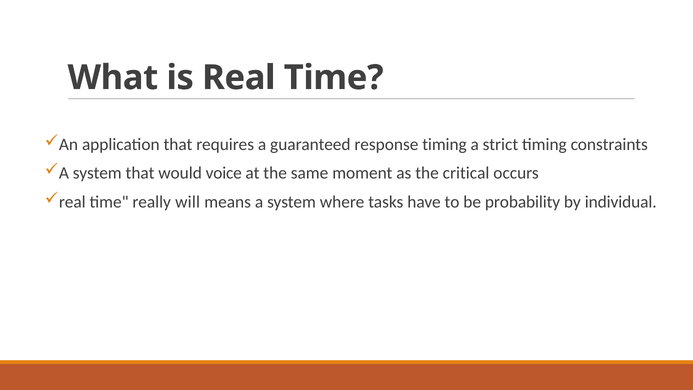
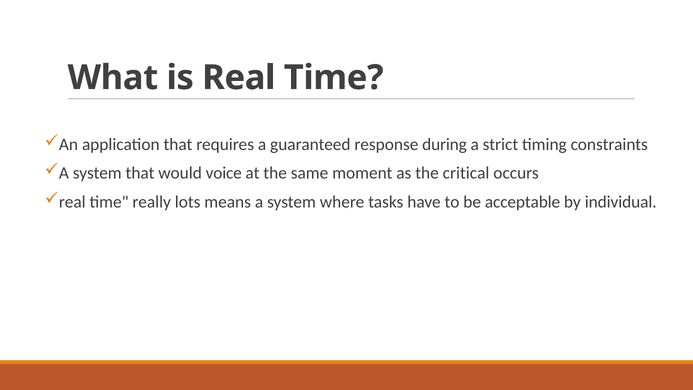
response timing: timing -> during
will: will -> lots
probability: probability -> acceptable
